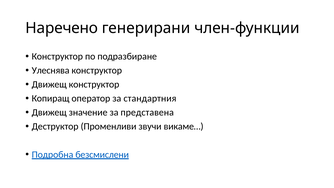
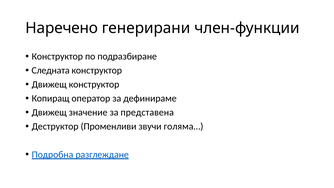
Улеснява: Улеснява -> Следната
стандартния: стандартния -> дефинираме
викаме…: викаме… -> голяма…
безсмислени: безсмислени -> разглеждане
